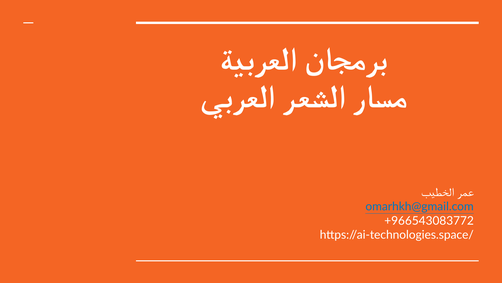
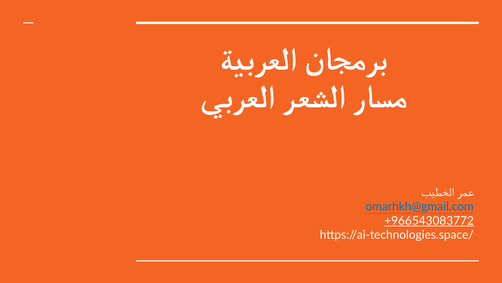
+966543083772 underline: none -> present
